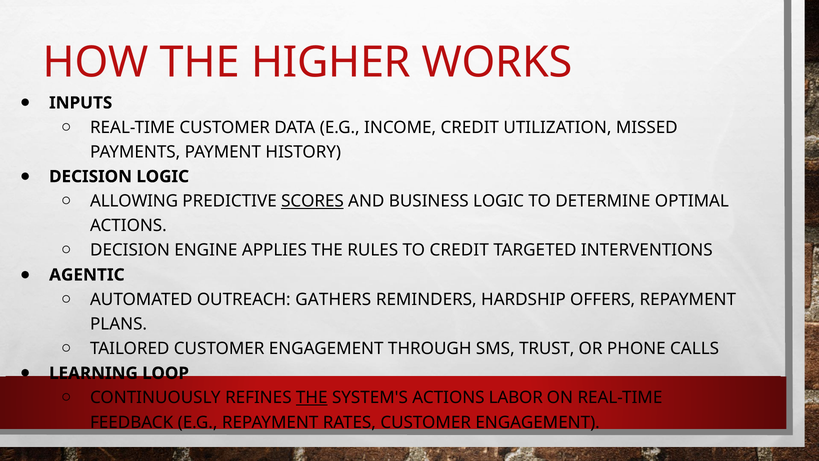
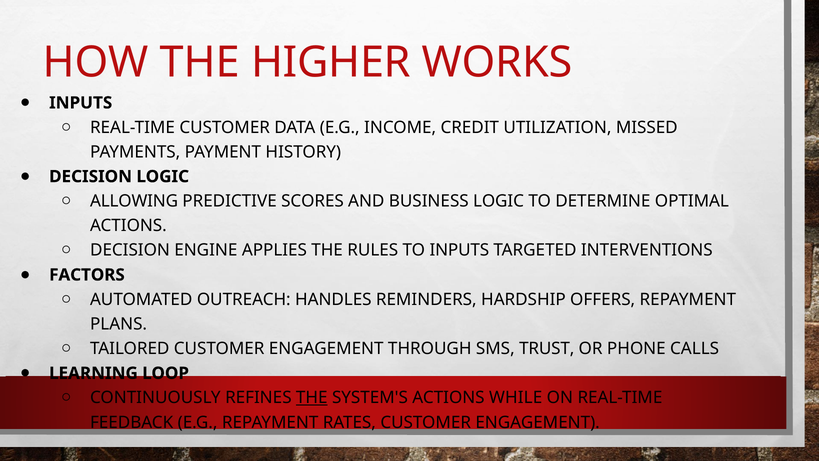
SCORES underline: present -> none
TO CREDIT: CREDIT -> INPUTS
AGENTIC: AGENTIC -> FACTORS
GATHERS: GATHERS -> HANDLES
LABOR: LABOR -> WHILE
